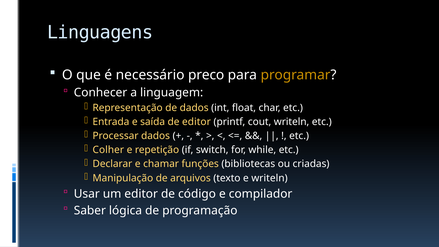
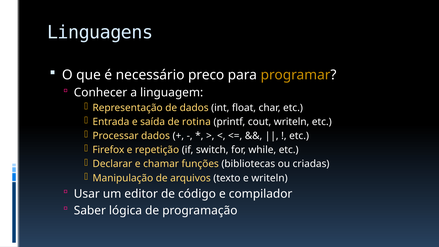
de editor: editor -> rotina
Colher: Colher -> Firefox
